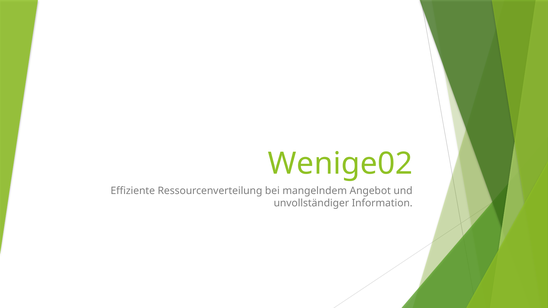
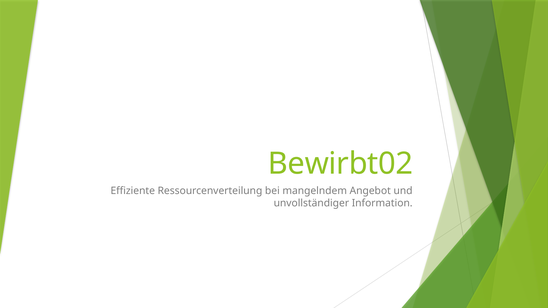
Wenige02: Wenige02 -> Bewirbt02
